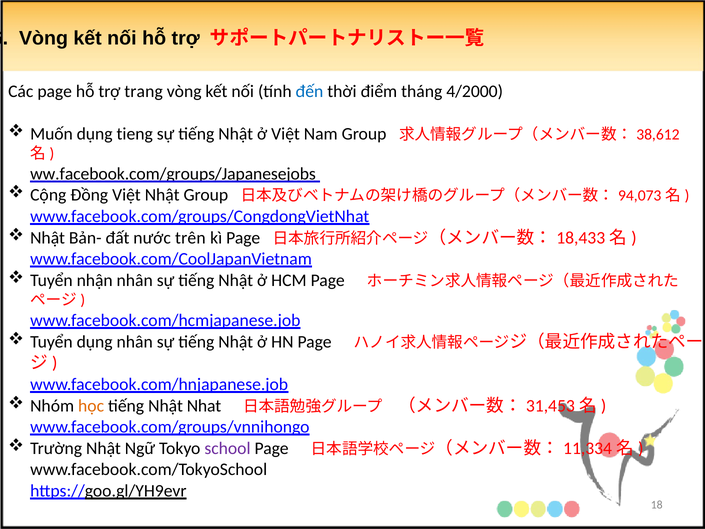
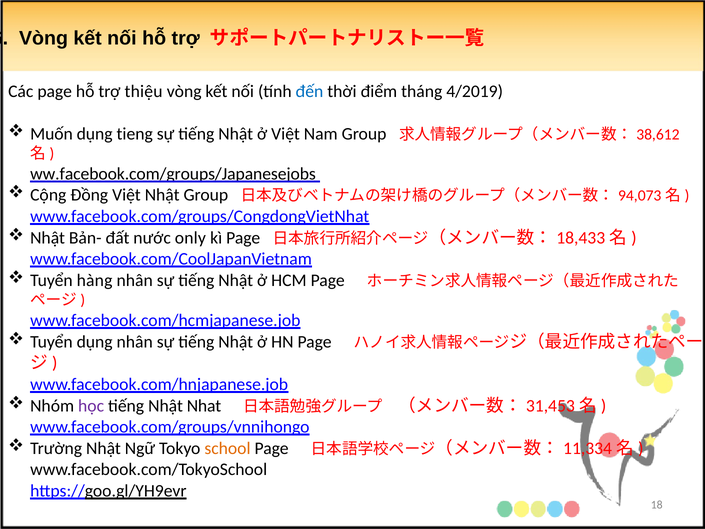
trang: trang -> thiệu
4/2000: 4/2000 -> 4/2019
trên: trên -> only
nhận: nhận -> hàng
học colour: orange -> purple
school colour: purple -> orange
